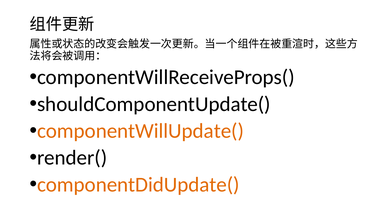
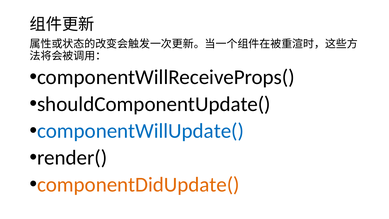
componentWillUpdate( colour: orange -> blue
